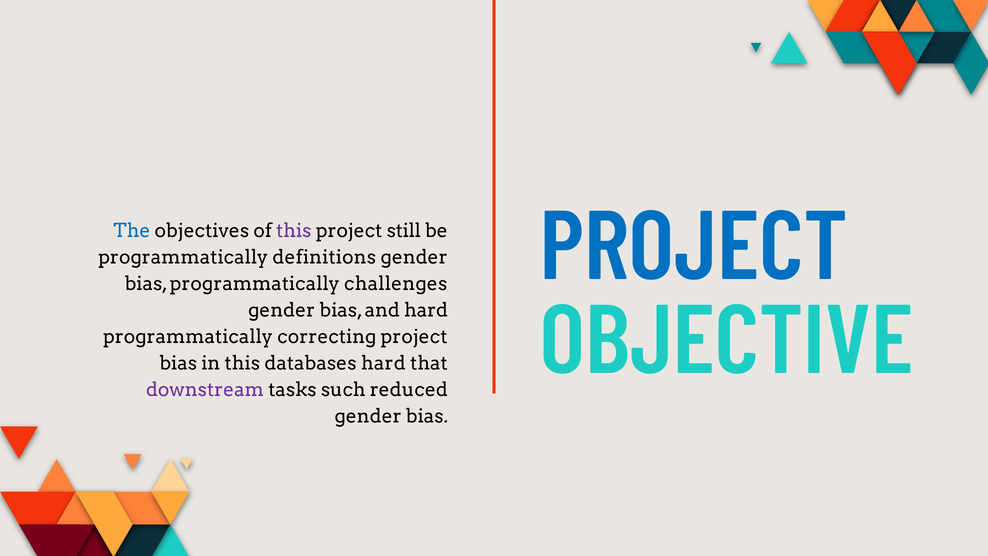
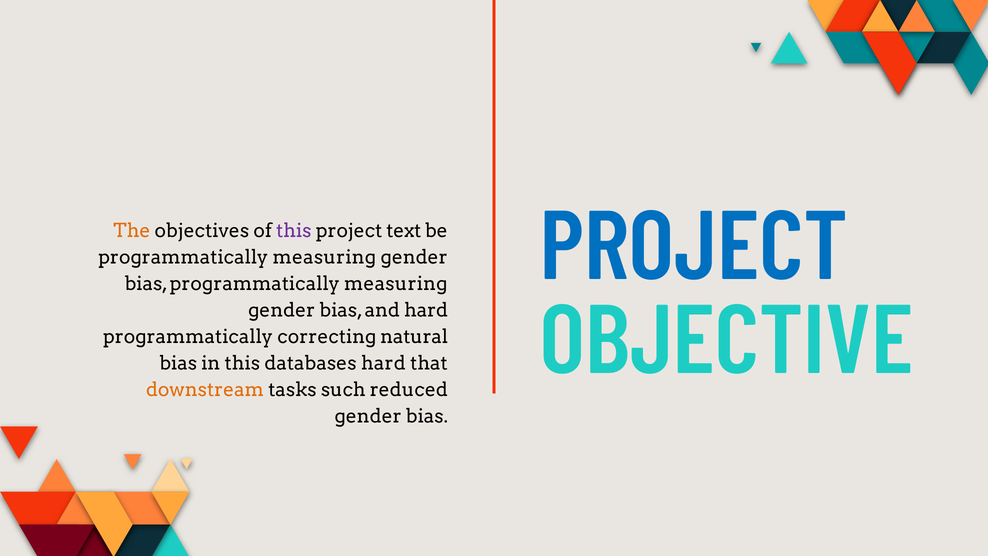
The colour: blue -> orange
still: still -> text
definitions at (324, 257): definitions -> measuring
bias programmatically challenges: challenges -> measuring
correcting project: project -> natural
downstream colour: purple -> orange
